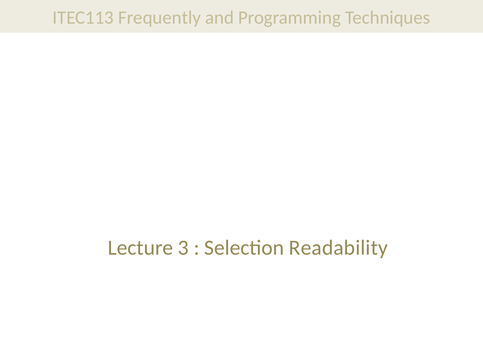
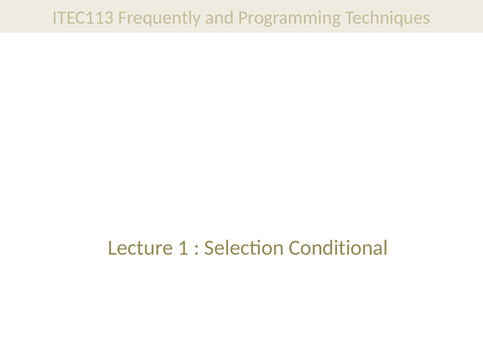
3: 3 -> 1
Readability: Readability -> Conditional
